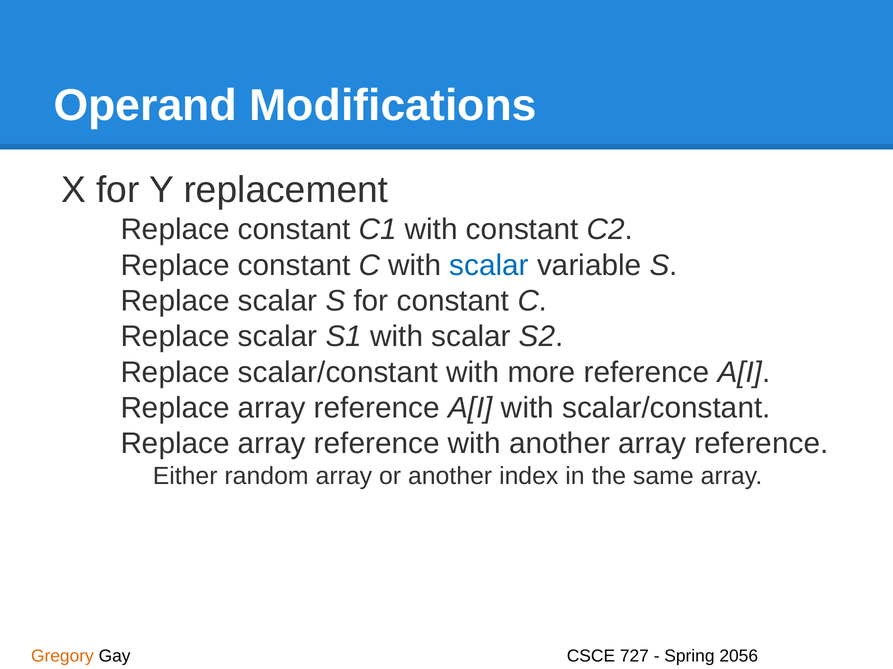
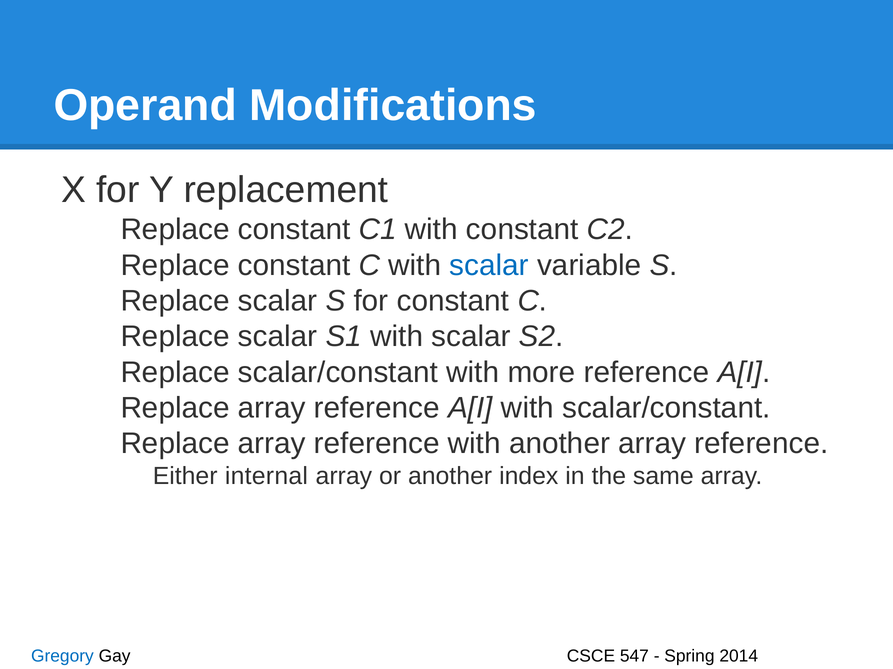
random: random -> internal
Gregory colour: orange -> blue
727: 727 -> 547
2056: 2056 -> 2014
